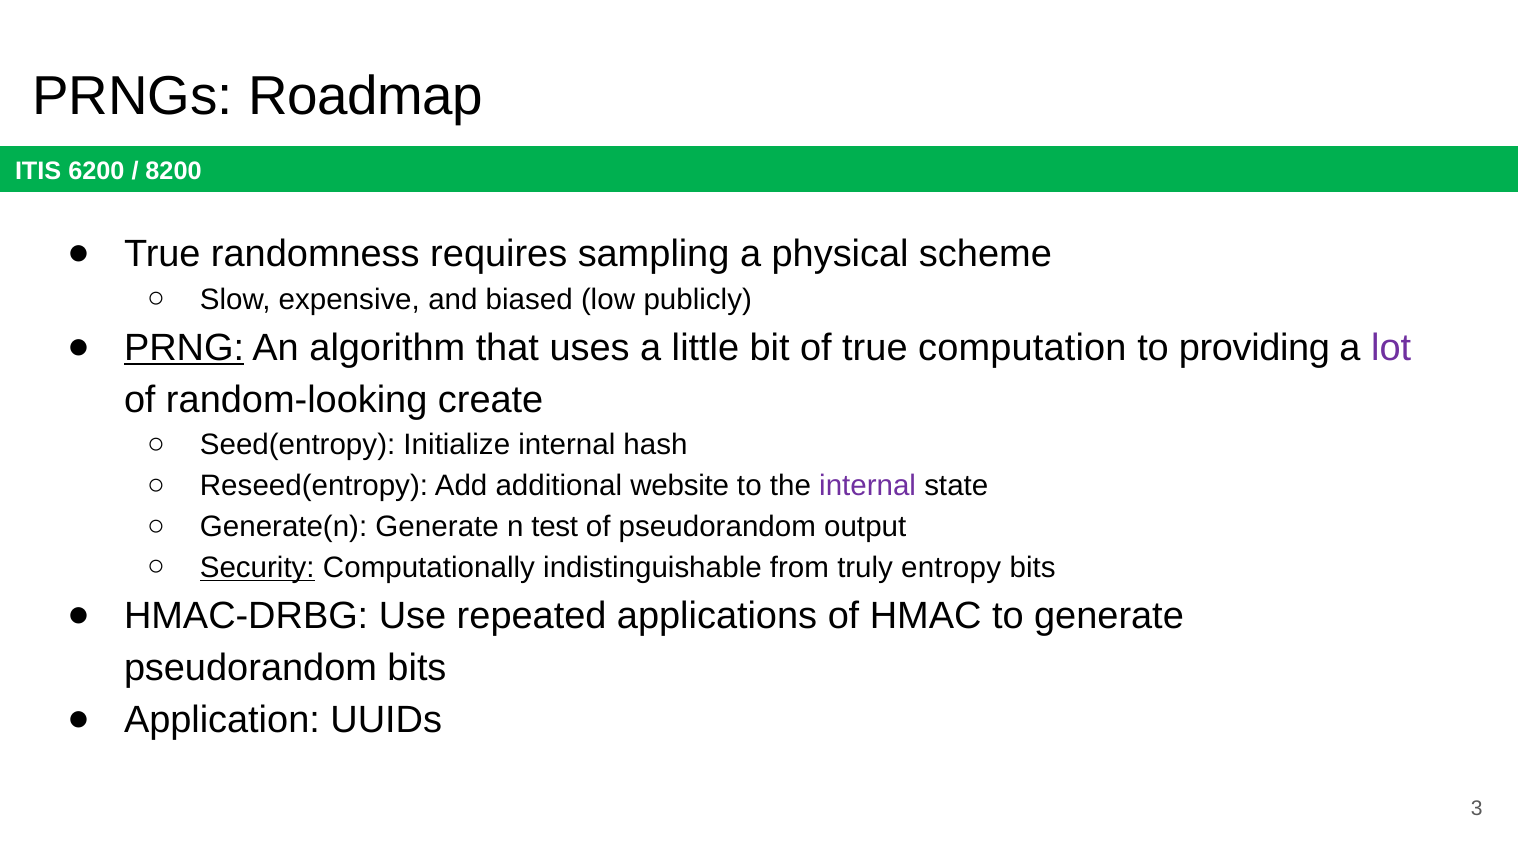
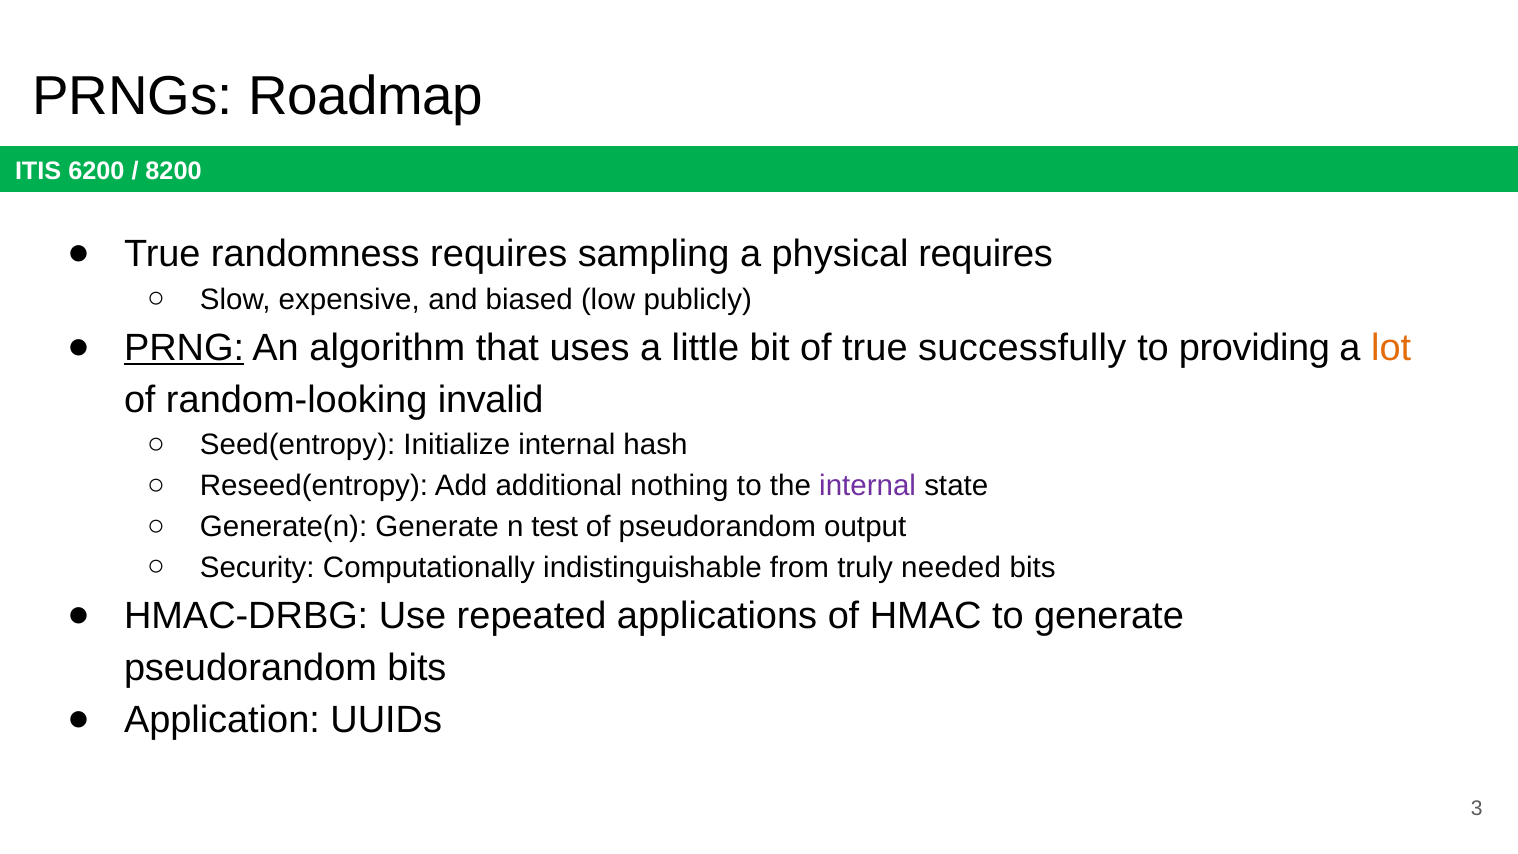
physical scheme: scheme -> requires
computation: computation -> successfully
lot colour: purple -> orange
create: create -> invalid
website: website -> nothing
Security underline: present -> none
entropy: entropy -> needed
